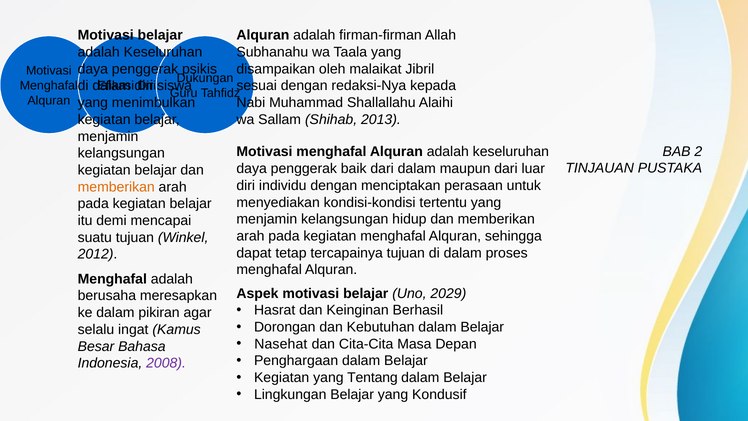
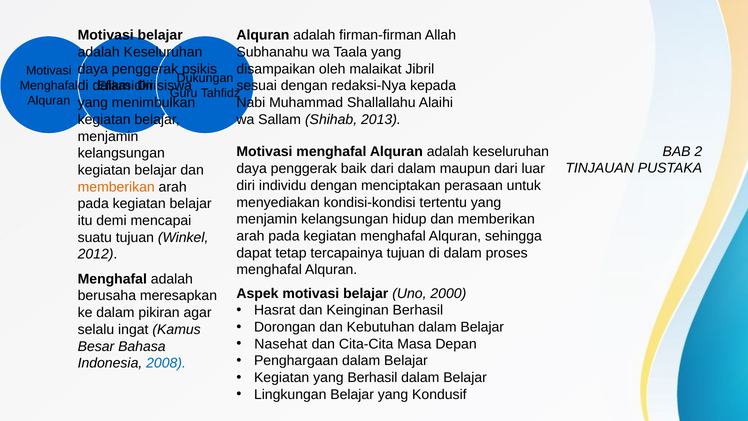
2029: 2029 -> 2000
2008 colour: purple -> blue
yang Tentang: Tentang -> Berhasil
